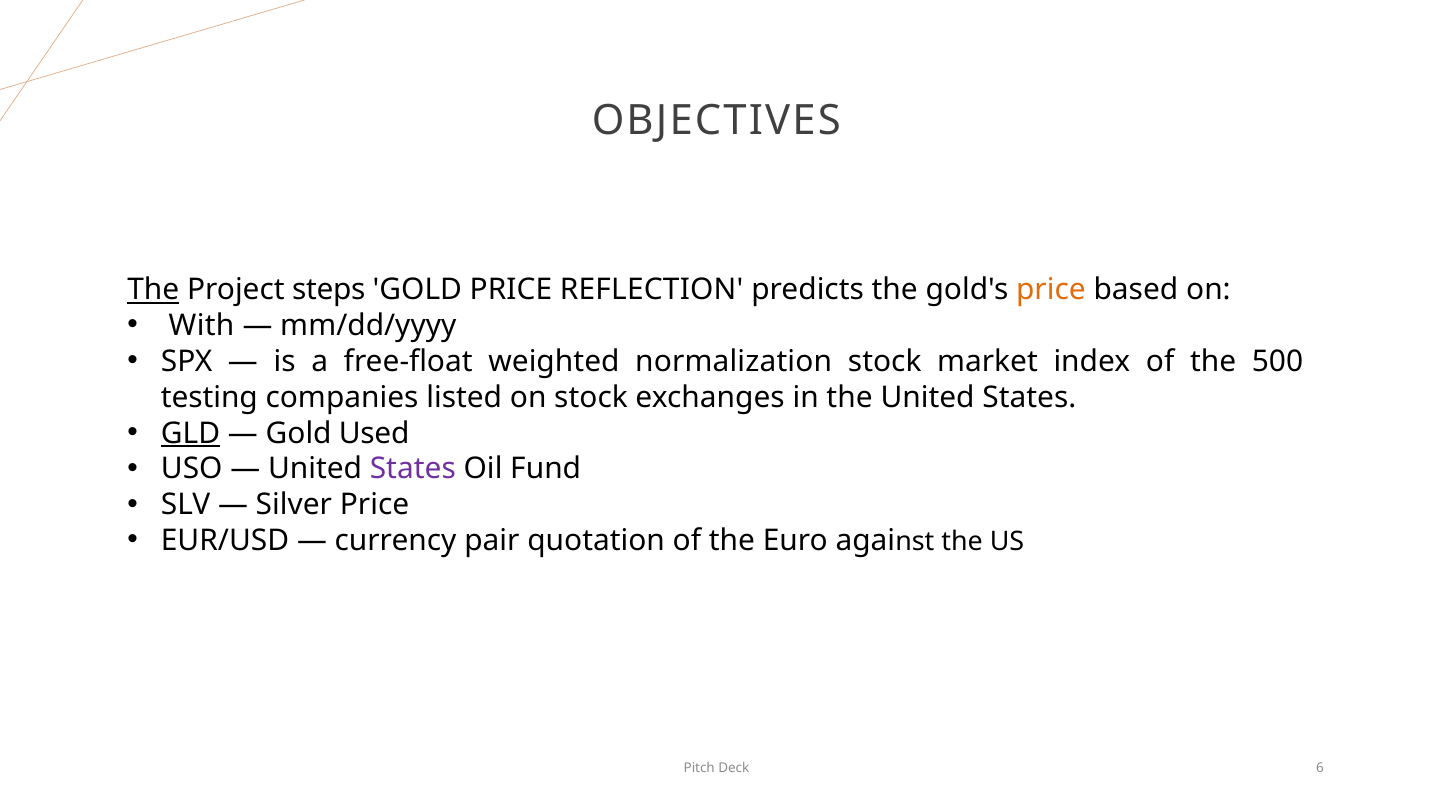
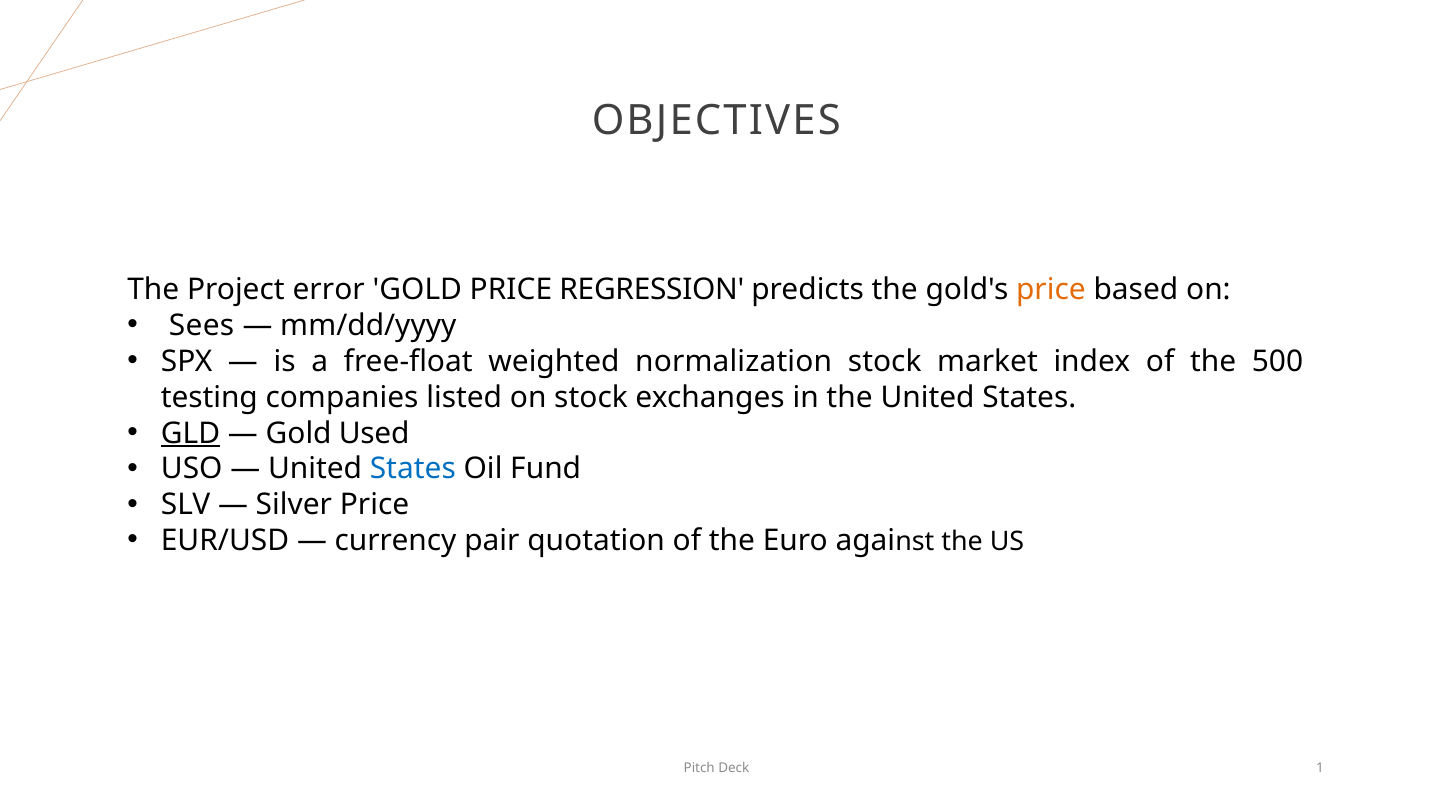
The at (153, 290) underline: present -> none
steps: steps -> error
REFLECTION: REFLECTION -> REGRESSION
With: With -> Sees
States at (413, 469) colour: purple -> blue
6: 6 -> 1
